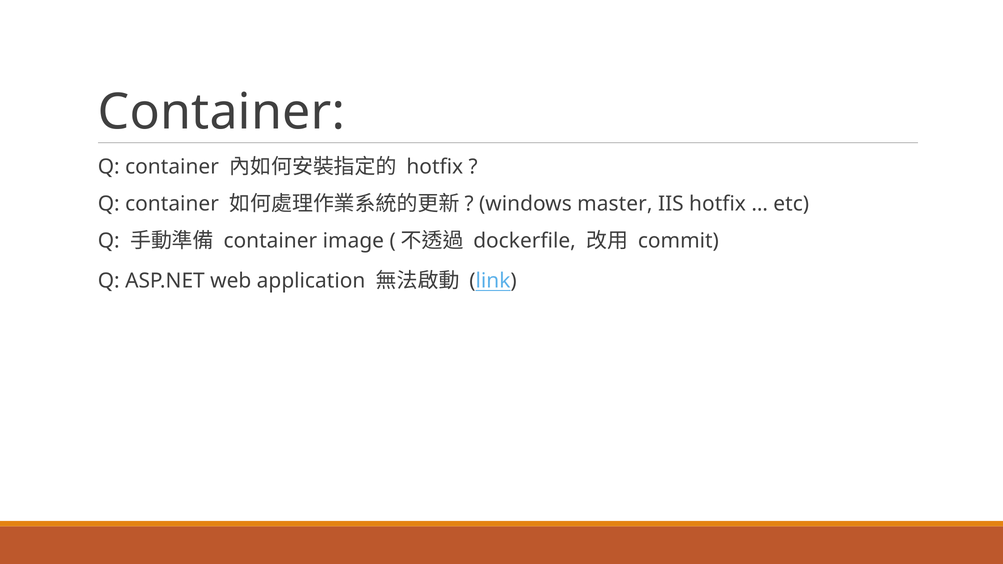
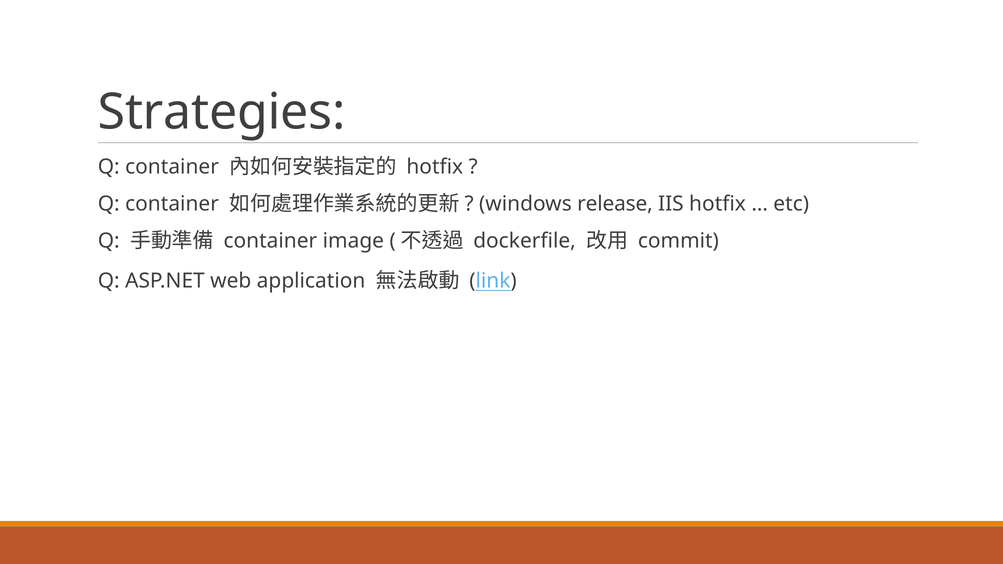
Container at (221, 112): Container -> Strategies
master: master -> release
